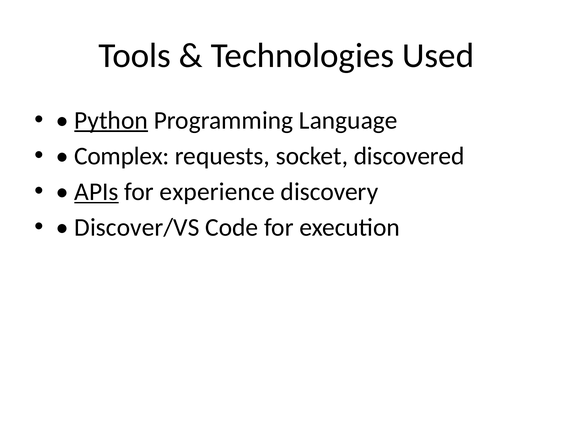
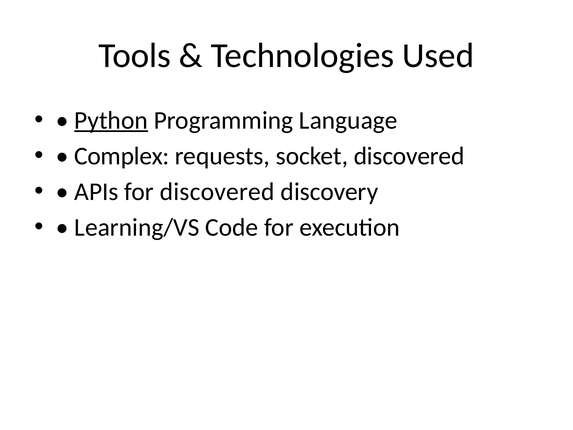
APIs underline: present -> none
for experience: experience -> discovered
Discover/VS: Discover/VS -> Learning/VS
